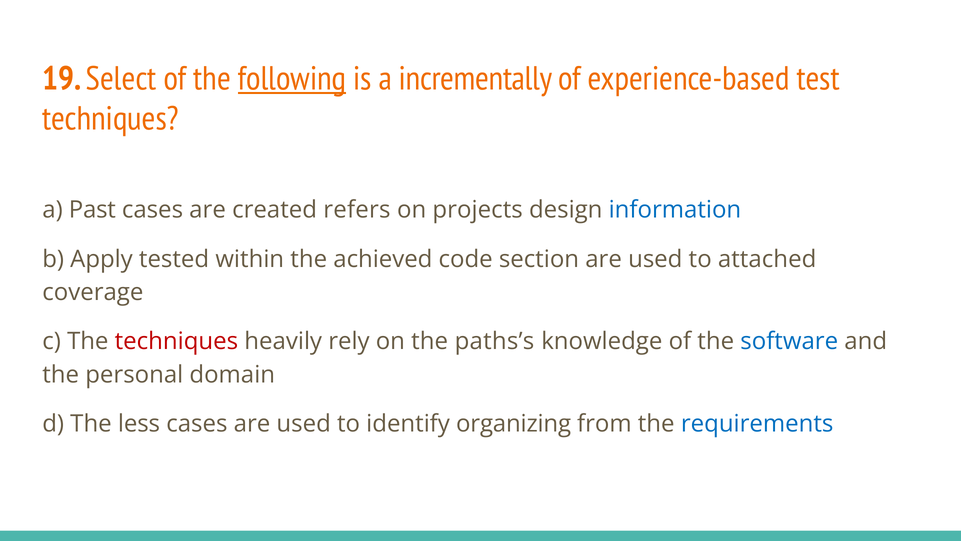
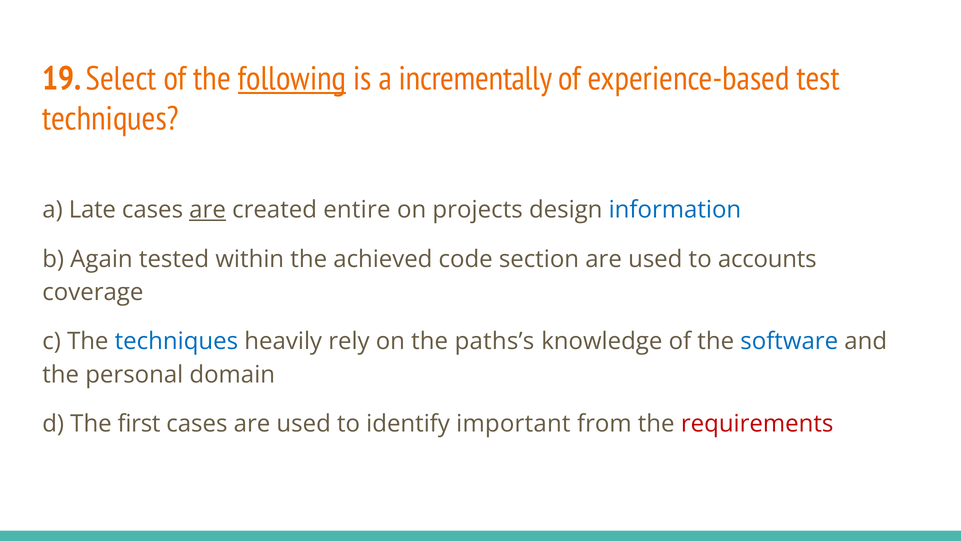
Past: Past -> Late
are at (208, 210) underline: none -> present
refers: refers -> entire
Apply: Apply -> Again
attached: attached -> accounts
techniques at (176, 341) colour: red -> blue
less: less -> first
organizing: organizing -> important
requirements colour: blue -> red
